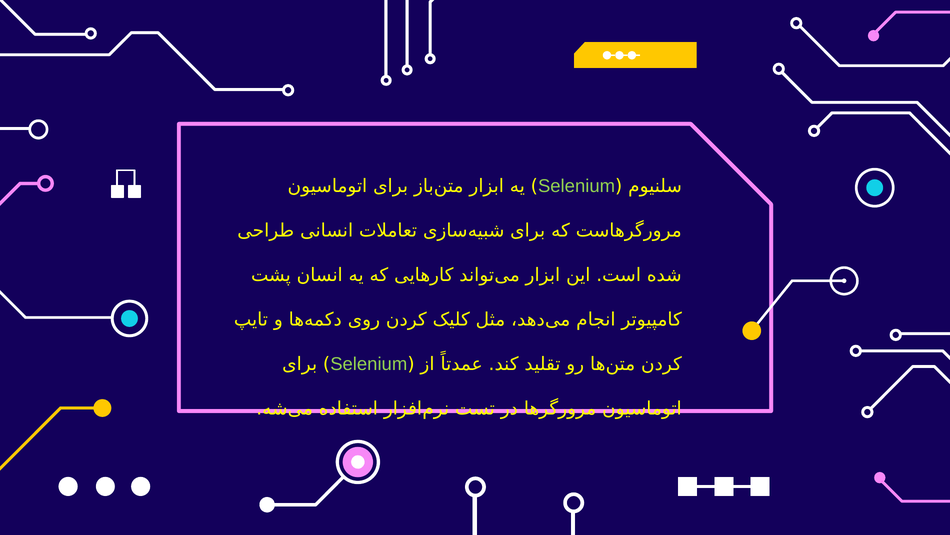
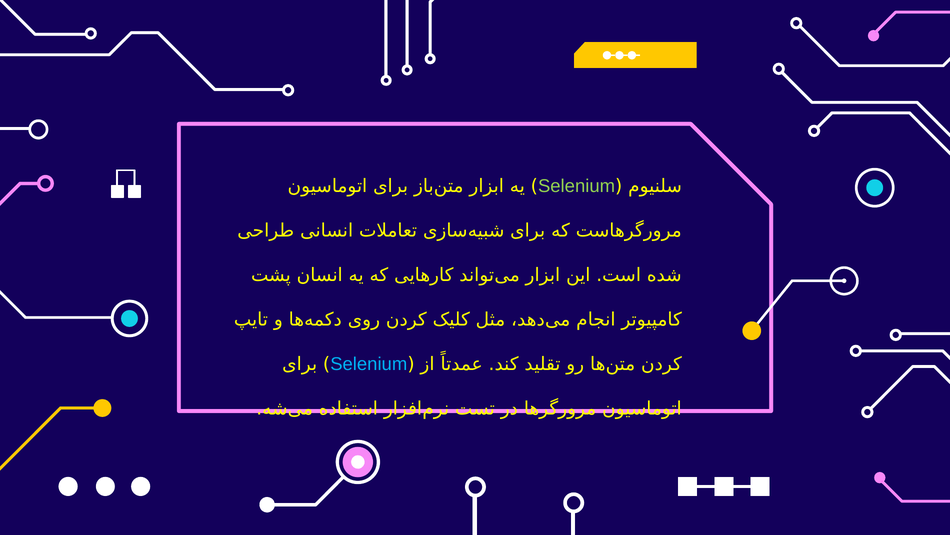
Selenium at (369, 364) colour: light green -> light blue
